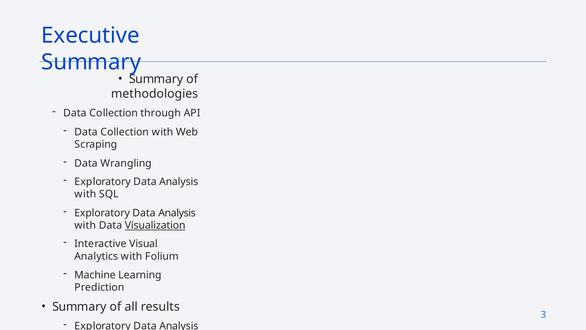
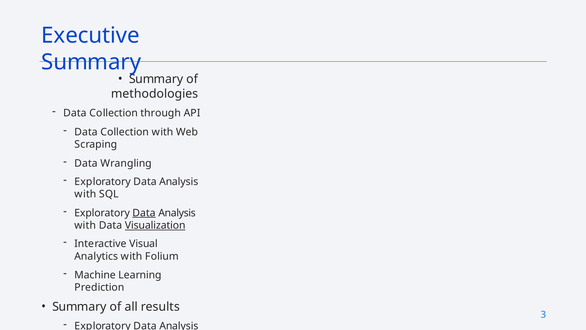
Data at (144, 213) underline: none -> present
